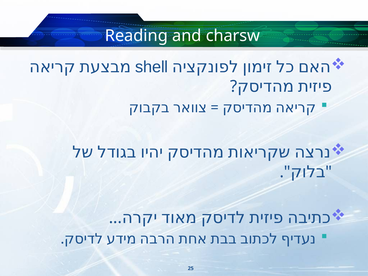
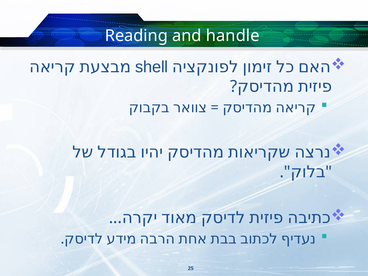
charsw: charsw -> handle
